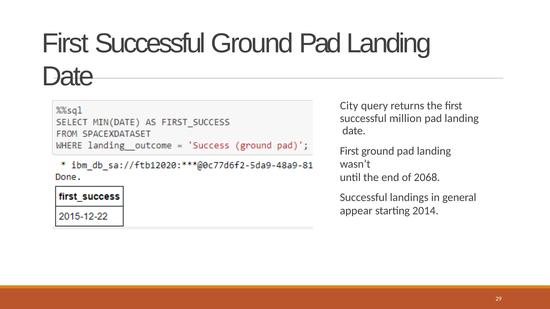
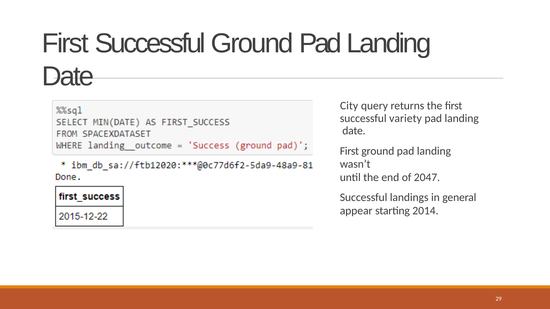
million: million -> variety
2068: 2068 -> 2047
